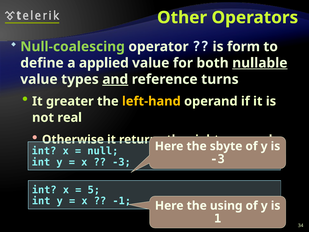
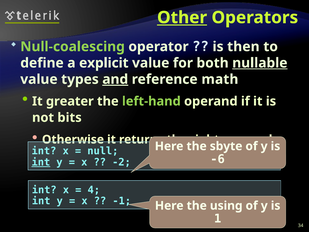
Other underline: none -> present
form: form -> then
applied: applied -> explicit
turns: turns -> math
left-hand colour: yellow -> light green
real: real -> bits
-3 at (218, 159): -3 -> -6
int at (41, 162) underline: none -> present
-3 at (121, 162): -3 -> -2
5: 5 -> 4
